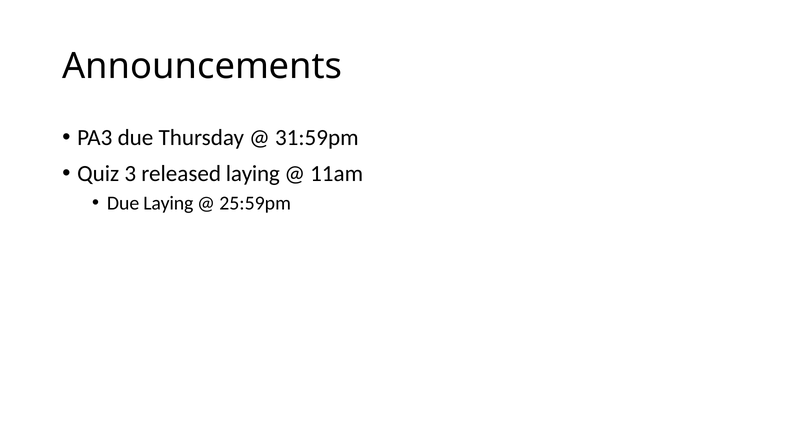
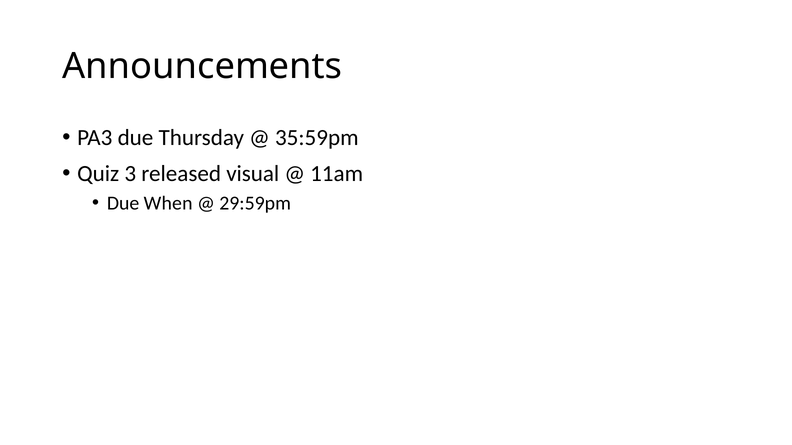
31:59pm: 31:59pm -> 35:59pm
released laying: laying -> visual
Due Laying: Laying -> When
25:59pm: 25:59pm -> 29:59pm
